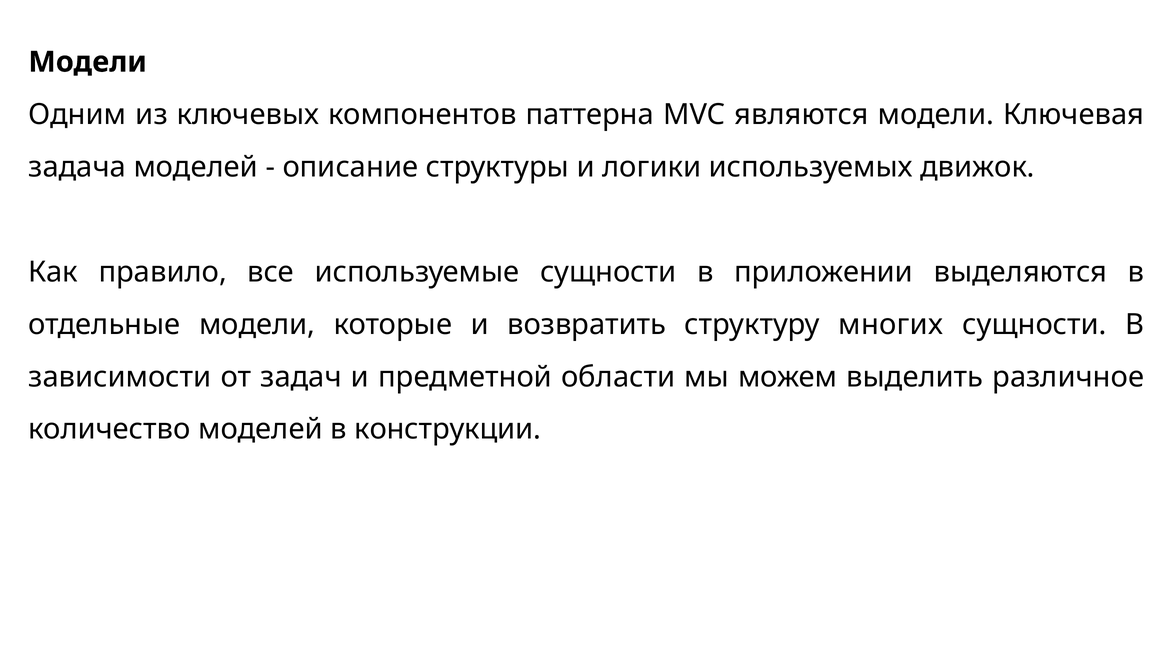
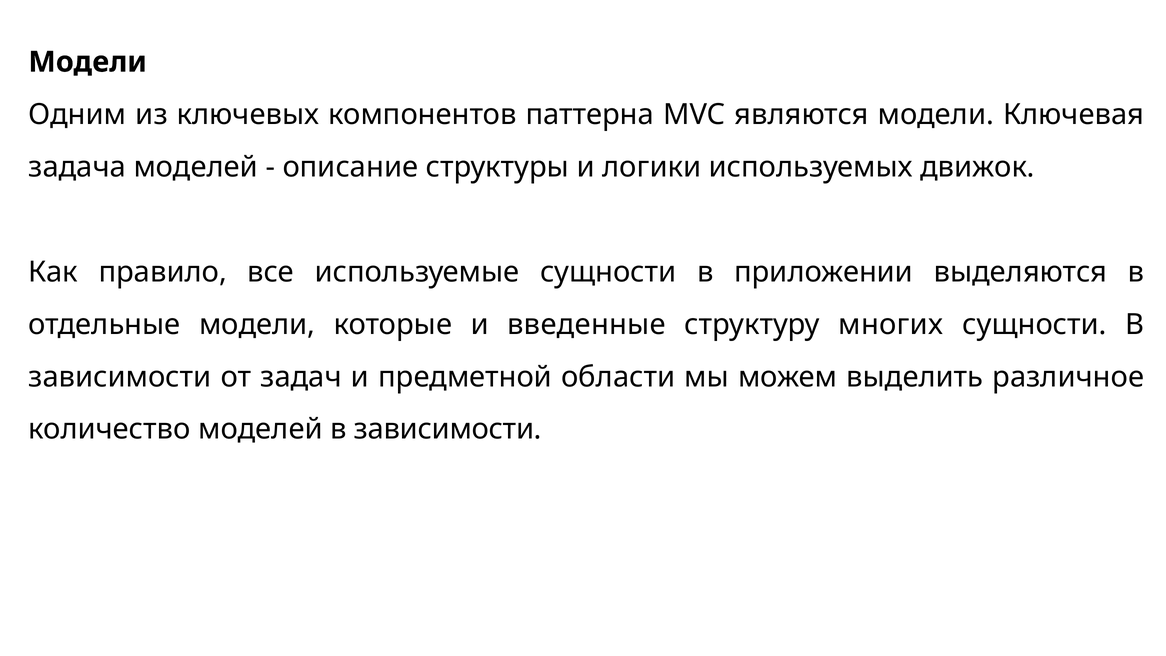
возвратить: возвратить -> введенные
моделей в конструкции: конструкции -> зависимости
